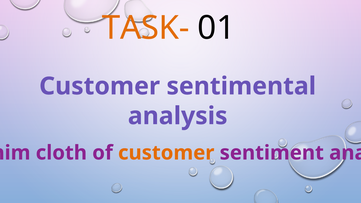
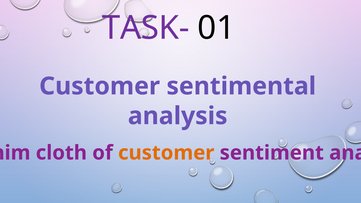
TASK- colour: orange -> purple
